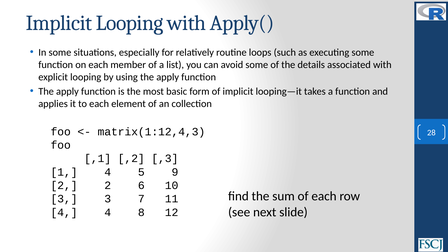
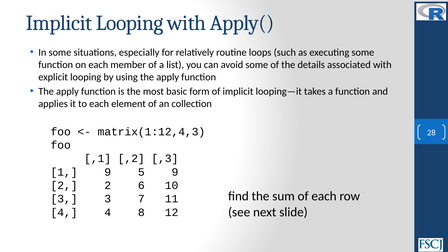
1 4: 4 -> 9
